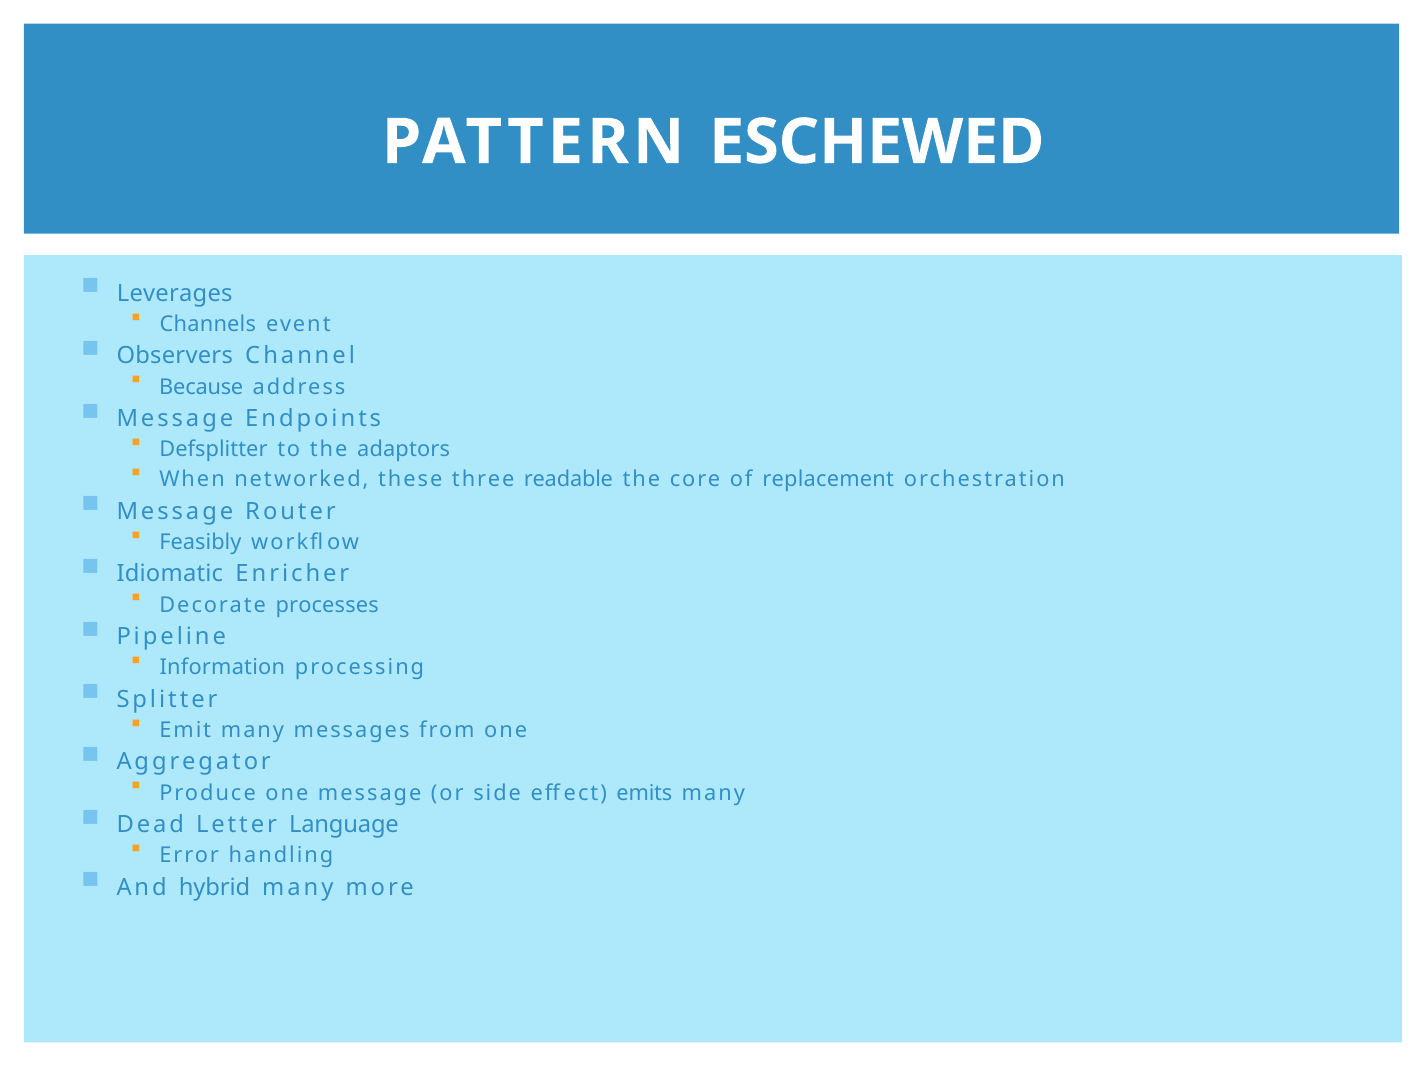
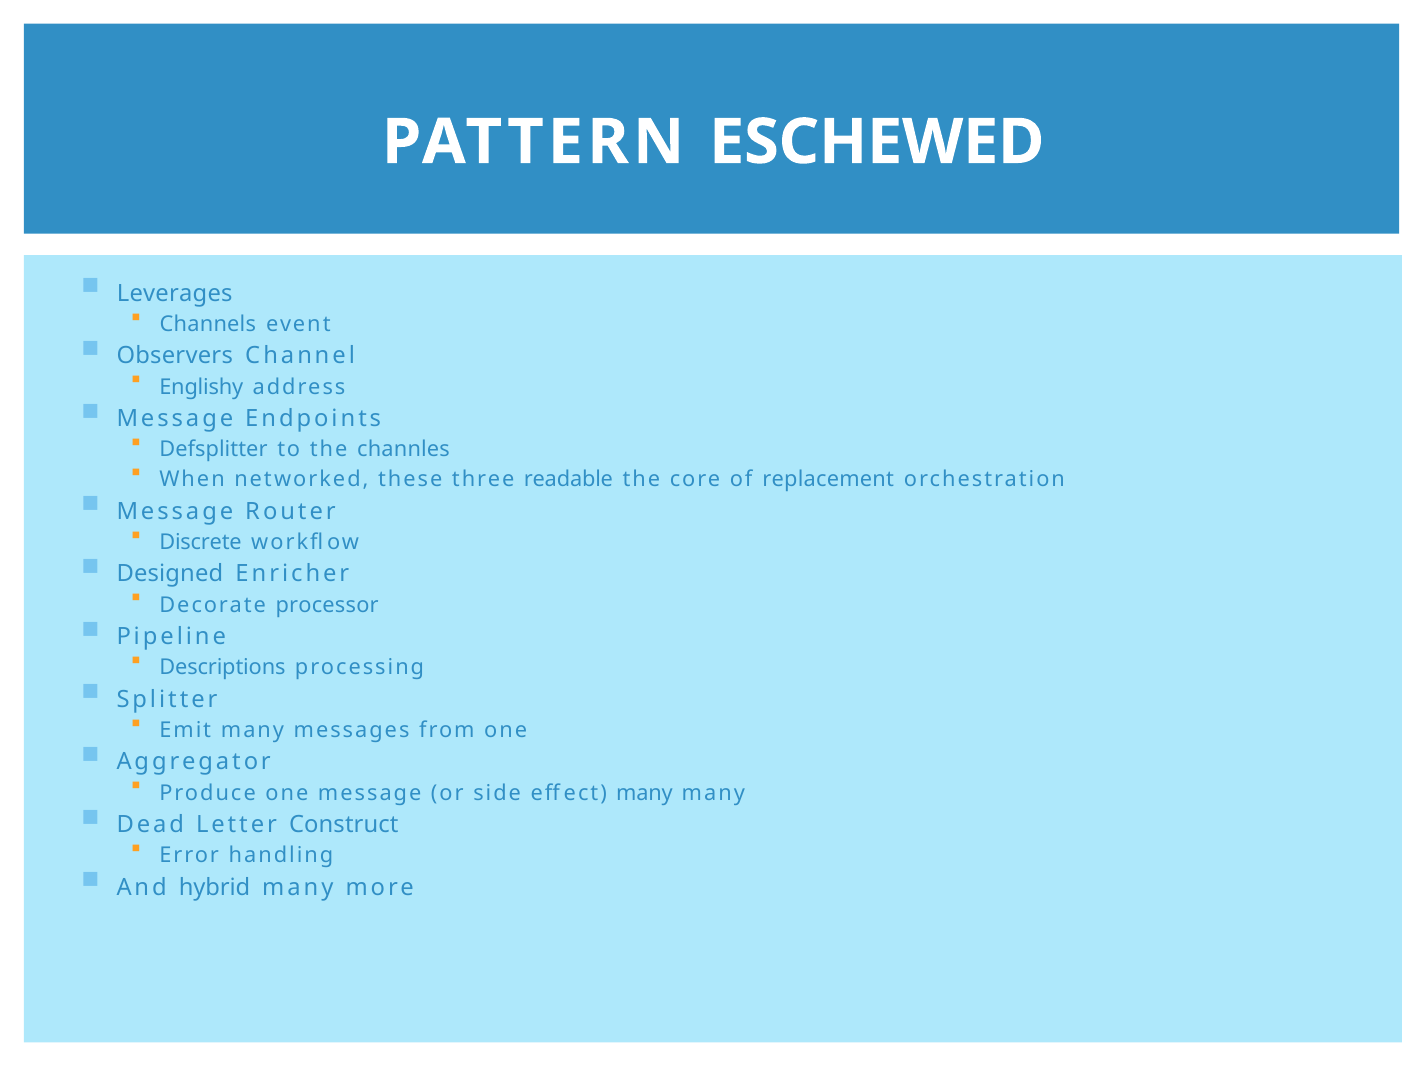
Because: Because -> Englishy
adaptors: adaptors -> channles
Feasibly: Feasibly -> Discrete
Idiomatic: Idiomatic -> Designed
processes: processes -> processor
Information: Information -> Descriptions
effect emits: emits -> many
Language: Language -> Construct
